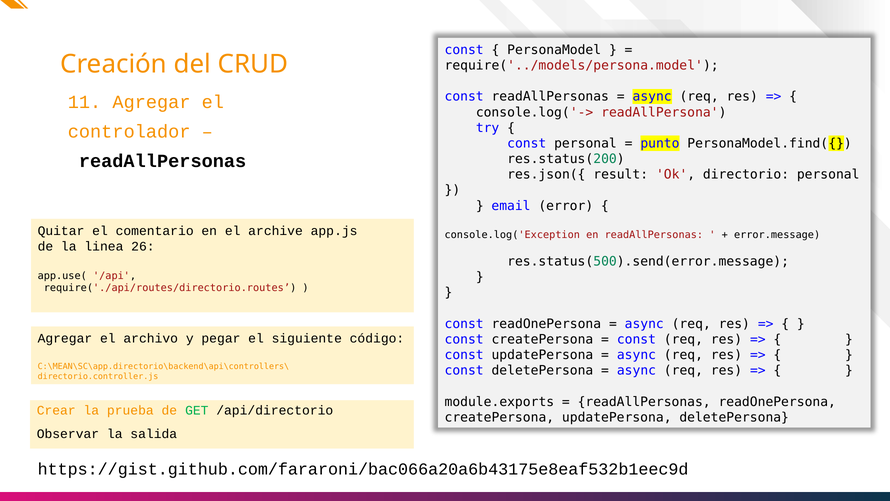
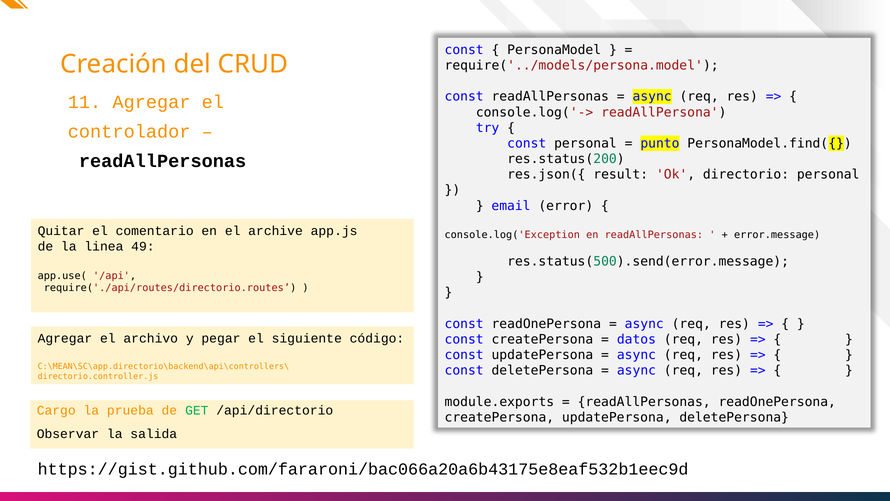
26: 26 -> 49
const at (636, 339): const -> datos
Crear: Crear -> Cargo
